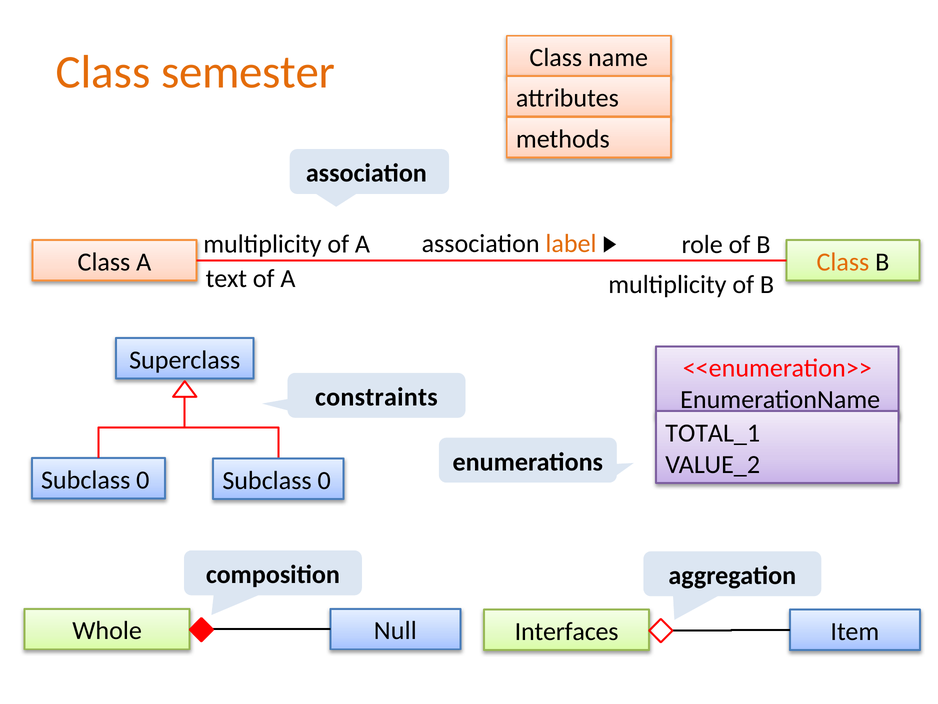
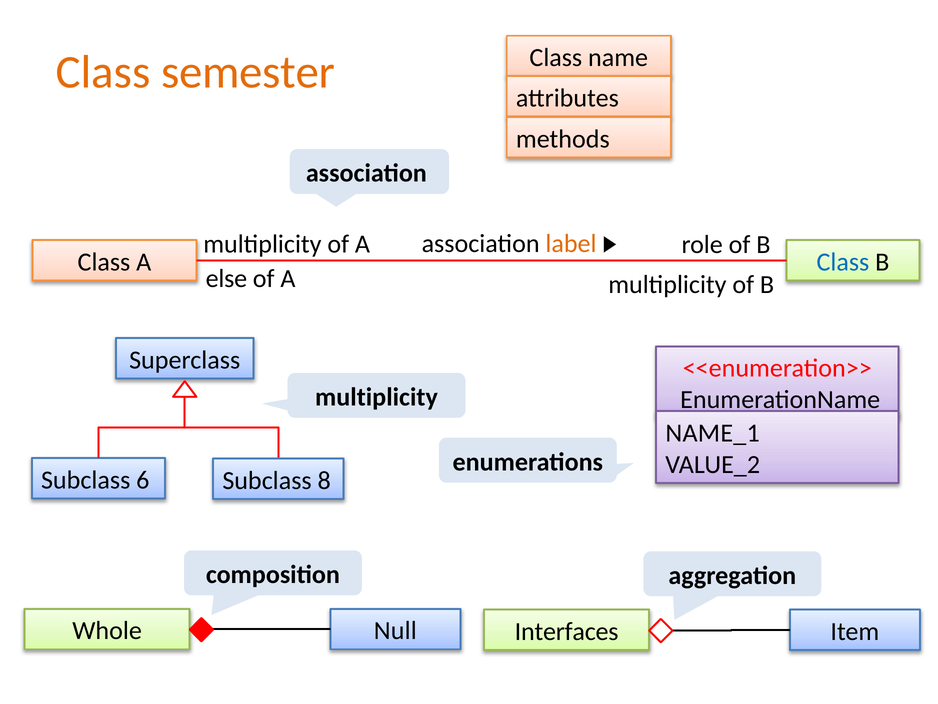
Class at (843, 262) colour: orange -> blue
text: text -> else
constraints at (376, 397): constraints -> multiplicity
TOTAL_1: TOTAL_1 -> NAME_1
0 at (143, 480): 0 -> 6
0 at (324, 480): 0 -> 8
